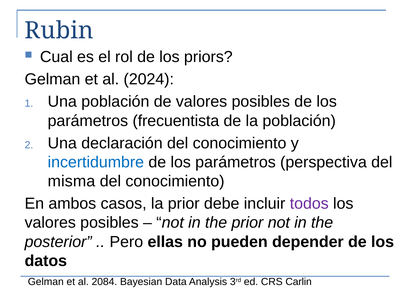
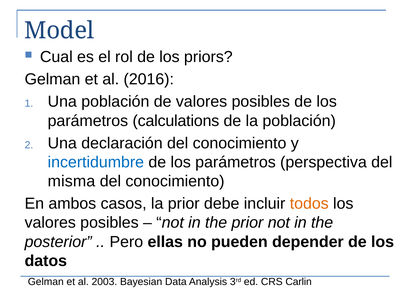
Rubin: Rubin -> Model
2024: 2024 -> 2016
frecuentista: frecuentista -> calculations
todos colour: purple -> orange
2084: 2084 -> 2003
